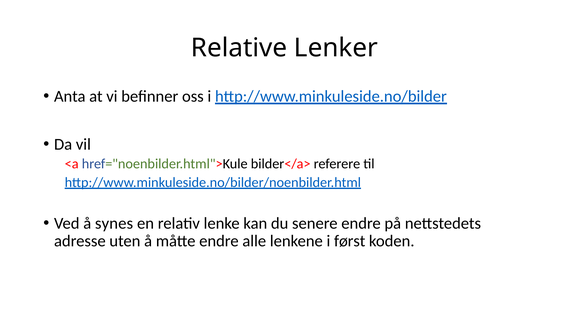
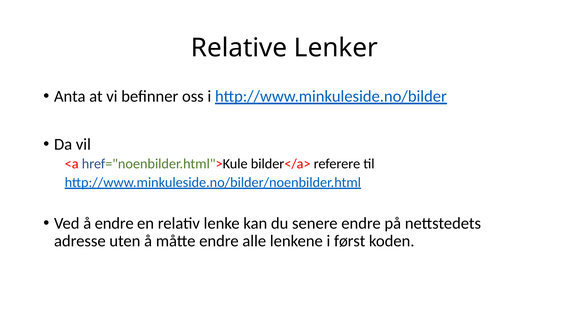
å synes: synes -> endre
